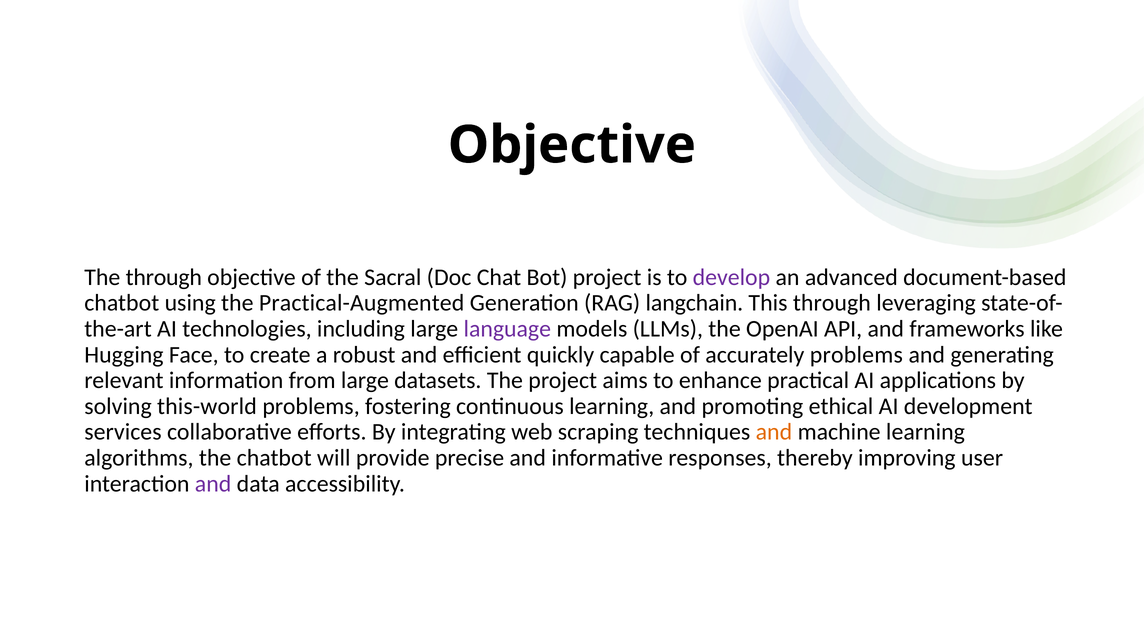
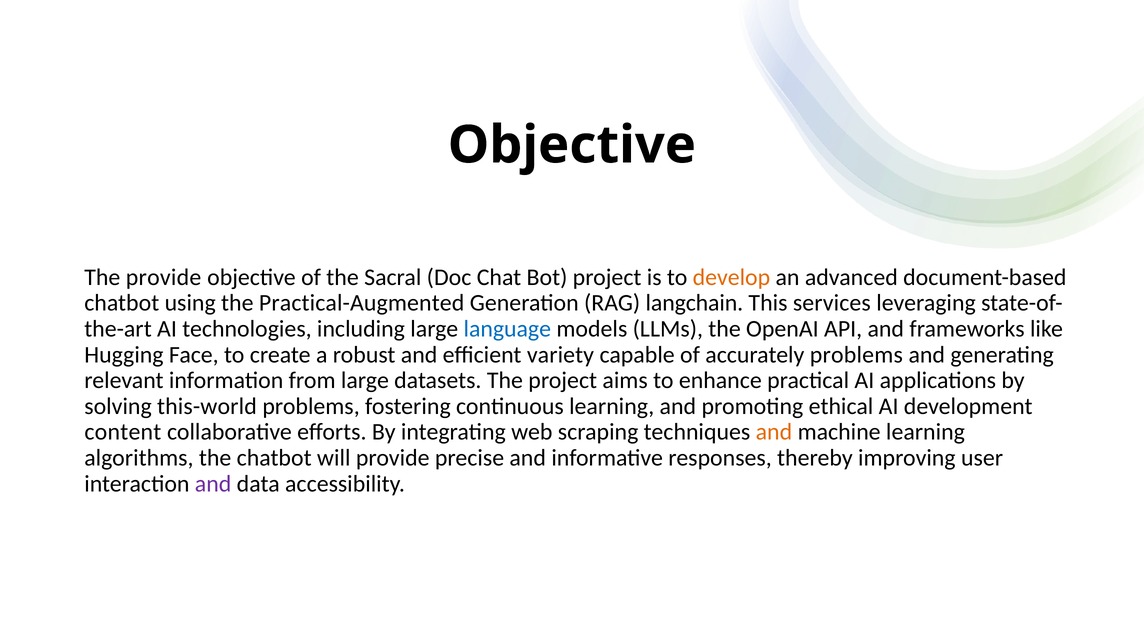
The through: through -> provide
develop colour: purple -> orange
This through: through -> services
language colour: purple -> blue
quickly: quickly -> variety
services: services -> content
